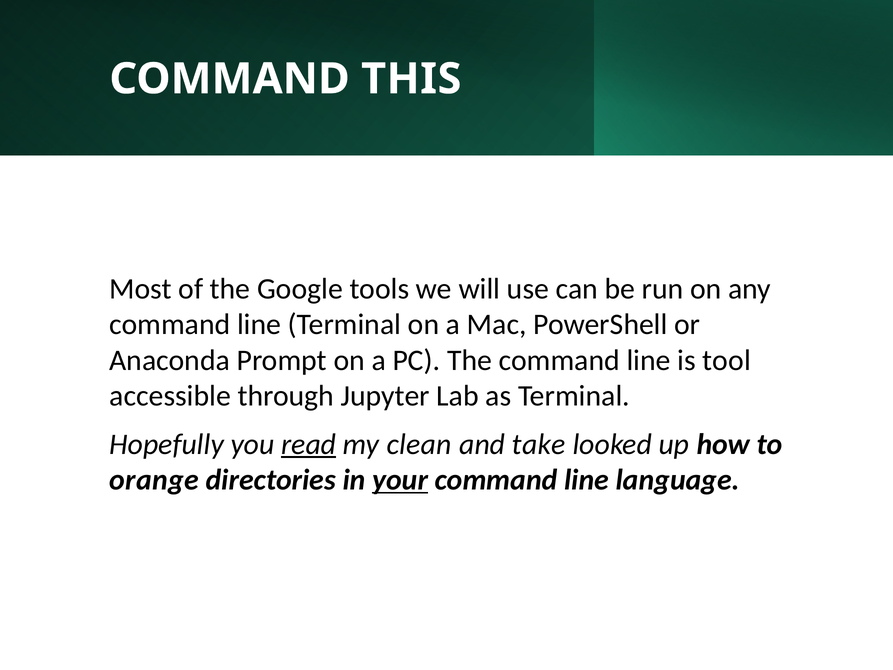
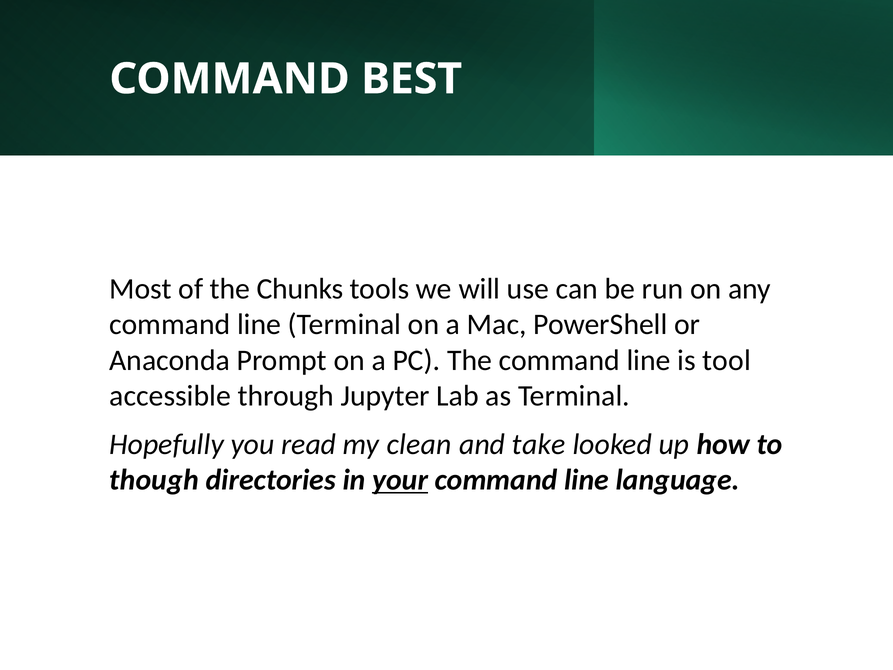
THIS: THIS -> BEST
Google: Google -> Chunks
read underline: present -> none
orange: orange -> though
